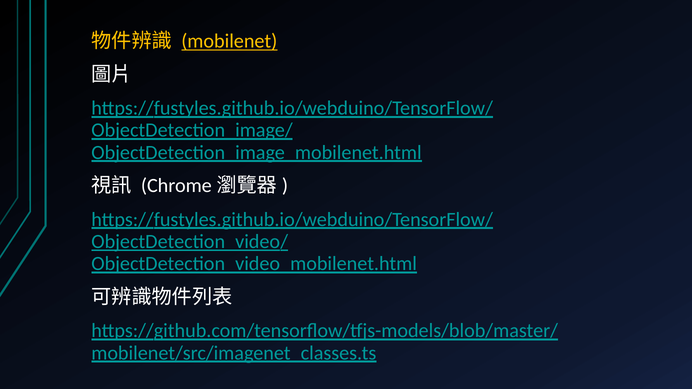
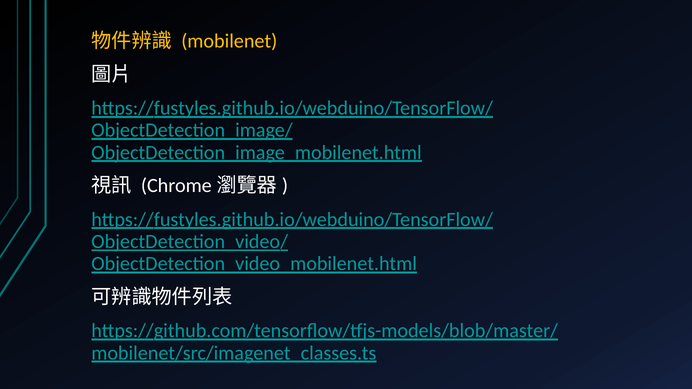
mobilenet underline: present -> none
